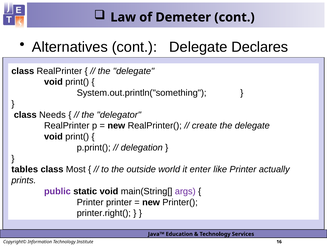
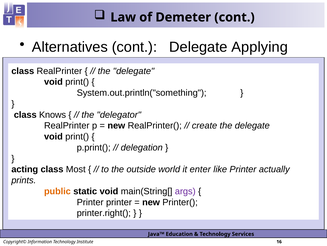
Declares: Declares -> Applying
Needs: Needs -> Knows
tables: tables -> acting
public colour: purple -> orange
